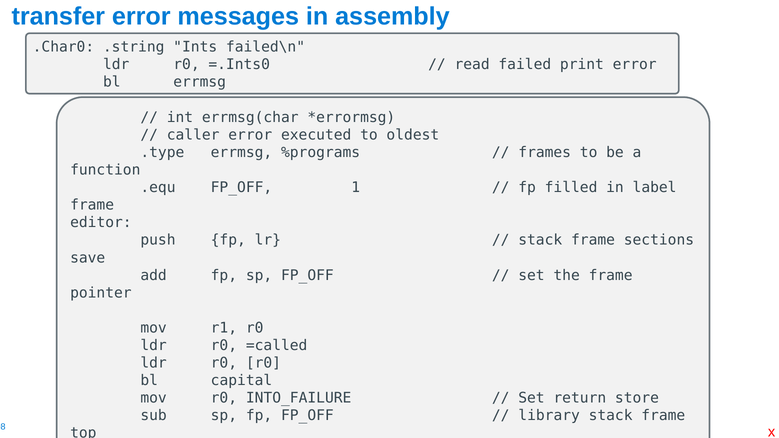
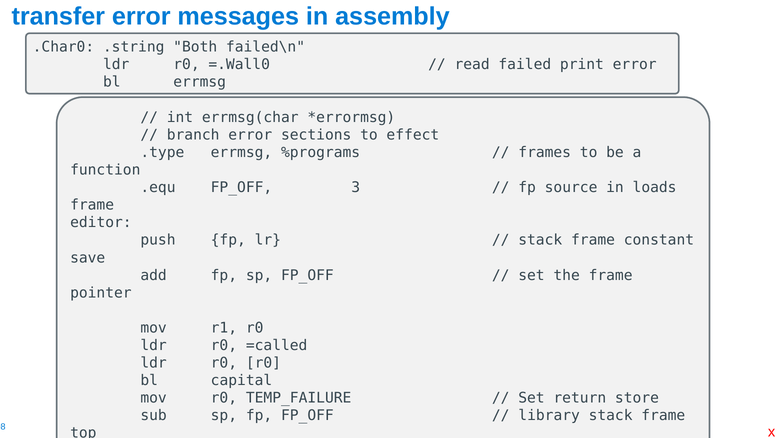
Ints: Ints -> Both
=.Ints0: =.Ints0 -> =.Wall0
caller at (193, 135): caller -> branch
executed: executed -> sections
oldest: oldest -> effect
1: 1 -> 3
filled: filled -> source
label: label -> loads
sections: sections -> constant
INTO_FAILURE: INTO_FAILURE -> TEMP_FAILURE
